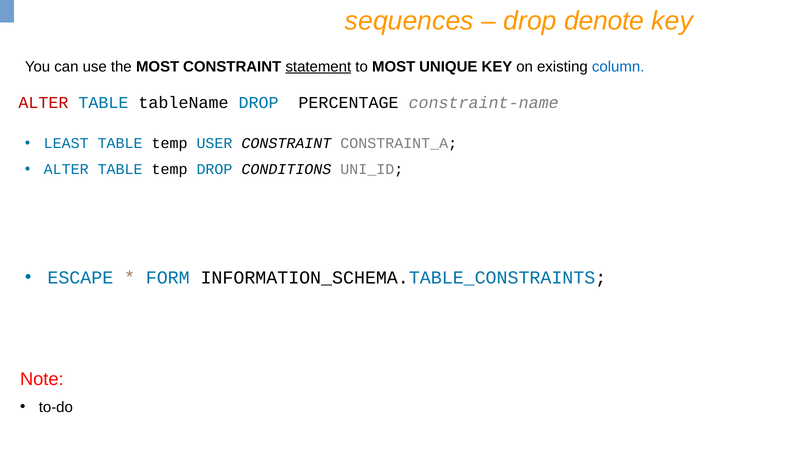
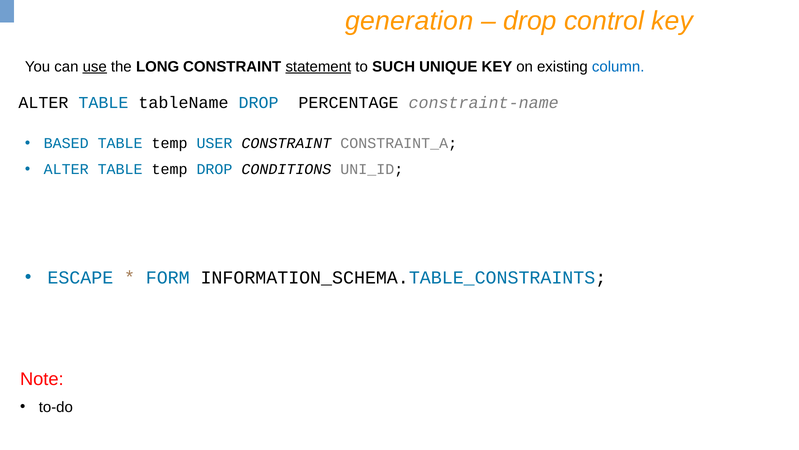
sequences: sequences -> generation
denote: denote -> control
use underline: none -> present
the MOST: MOST -> LONG
to MOST: MOST -> SUCH
ALTER at (43, 102) colour: red -> black
LEAST: LEAST -> BASED
